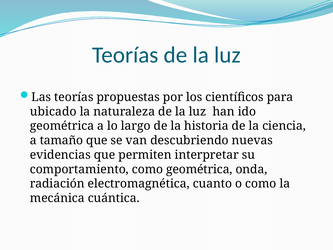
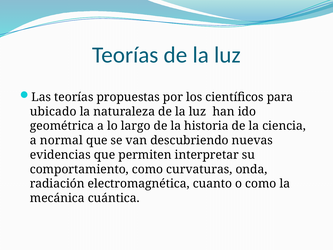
tamaño: tamaño -> normal
como geométrica: geométrica -> curvaturas
